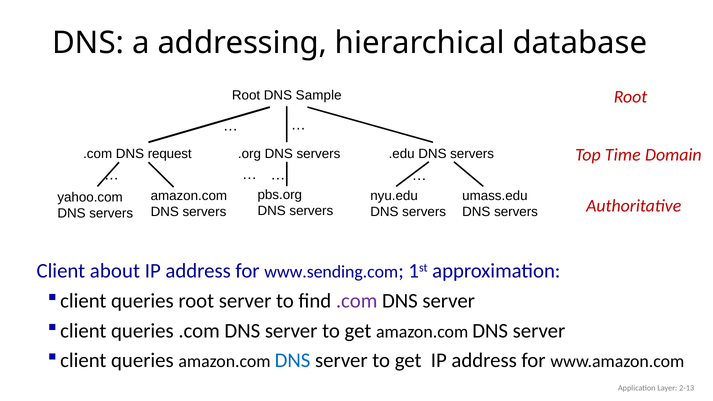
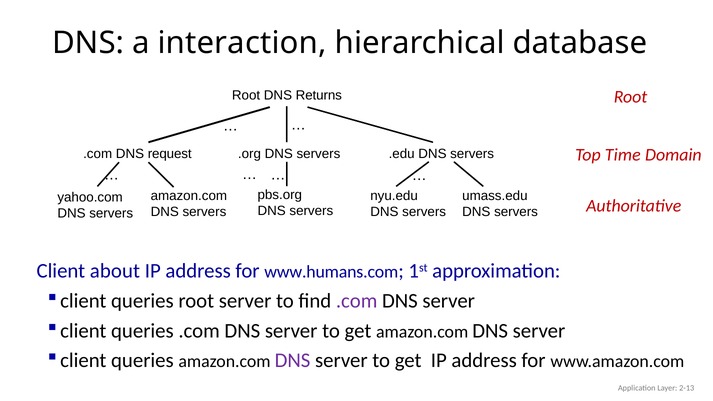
addressing: addressing -> interaction
Sample: Sample -> Returns
www.sending.com: www.sending.com -> www.humans.com
DNS at (293, 361) colour: blue -> purple
